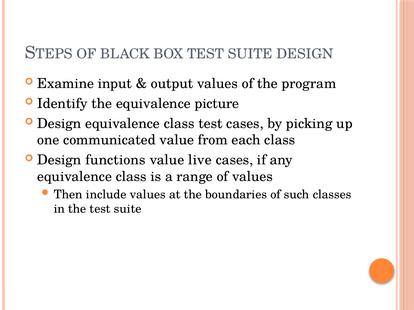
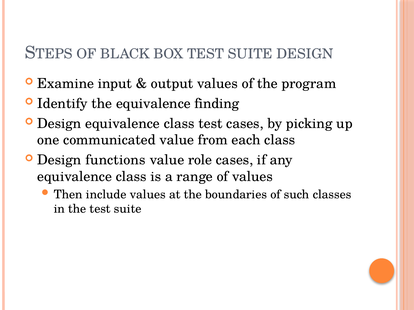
picture: picture -> finding
live: live -> role
